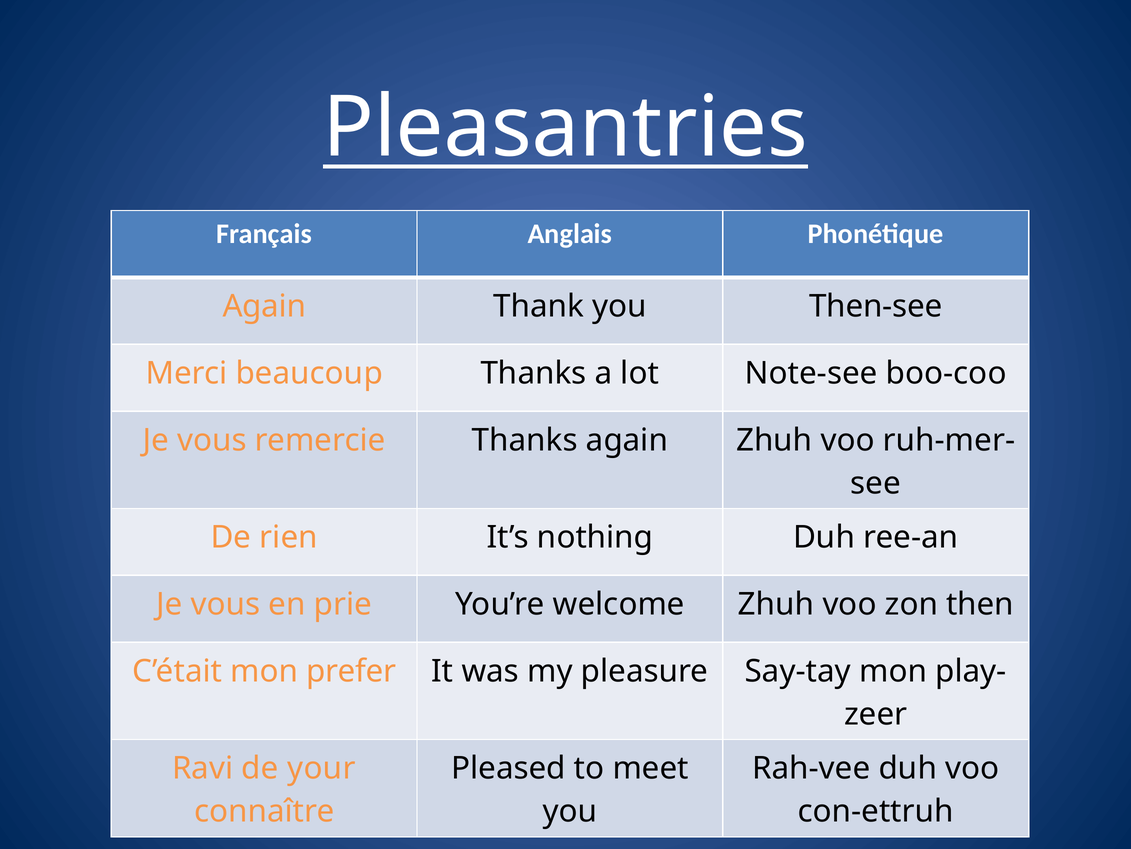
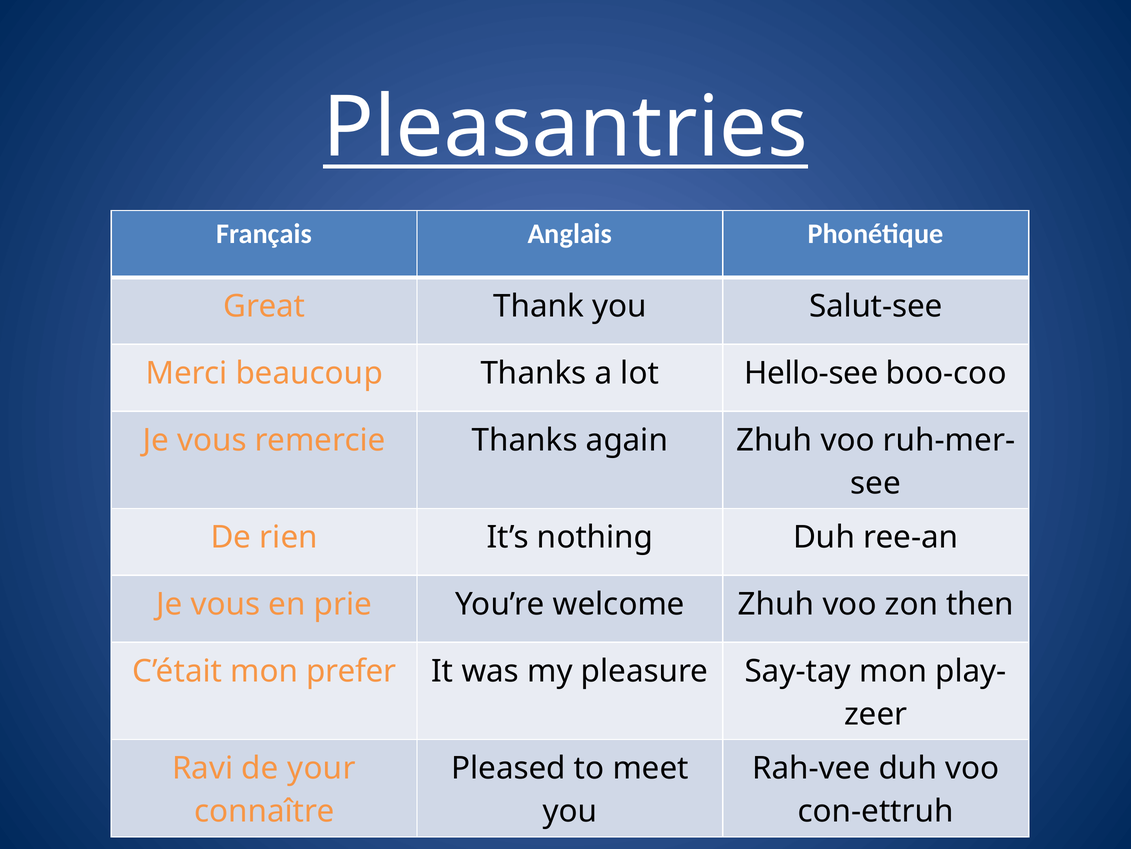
Again at (264, 306): Again -> Great
Then-see: Then-see -> Salut-see
Note-see: Note-see -> Hello-see
